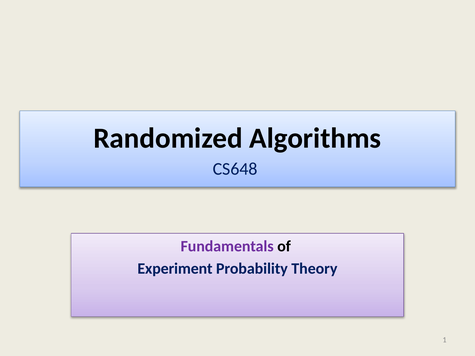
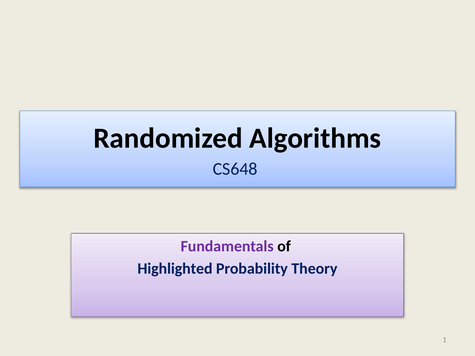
Experiment: Experiment -> Highlighted
